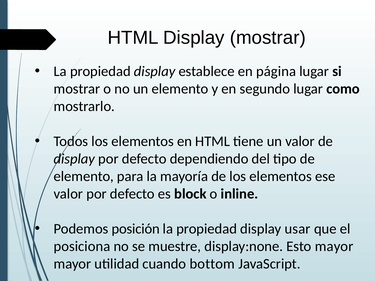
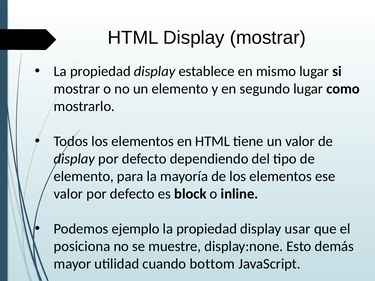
página: página -> mismo
posición: posición -> ejemplo
Esto mayor: mayor -> demás
